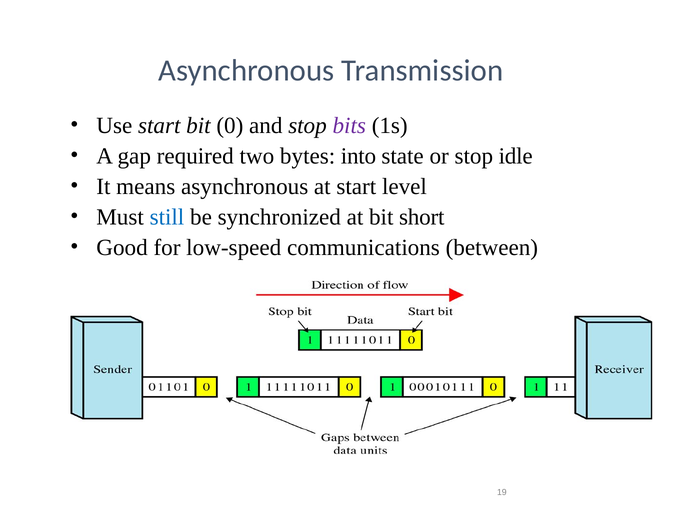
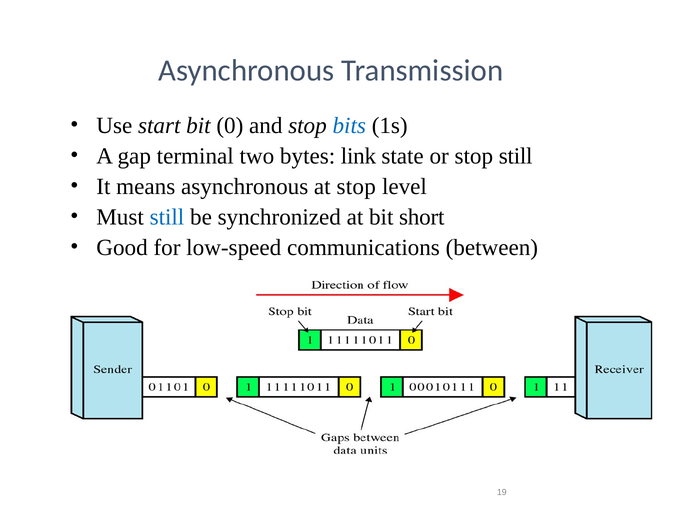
bits colour: purple -> blue
required: required -> terminal
into: into -> link
stop idle: idle -> still
at start: start -> stop
